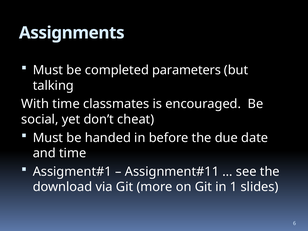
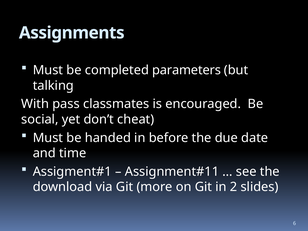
With time: time -> pass
1: 1 -> 2
